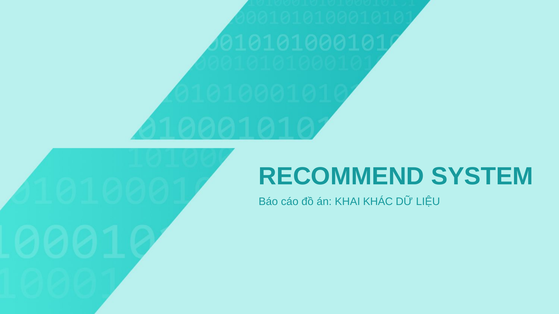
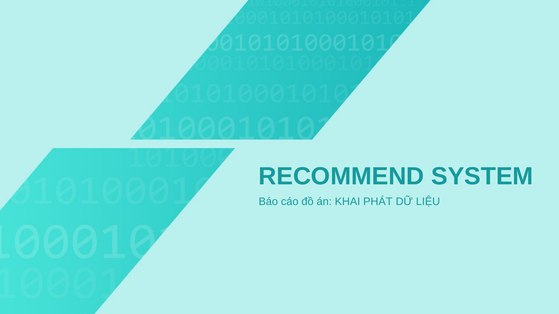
KHÁC: KHÁC -> PHÁT
